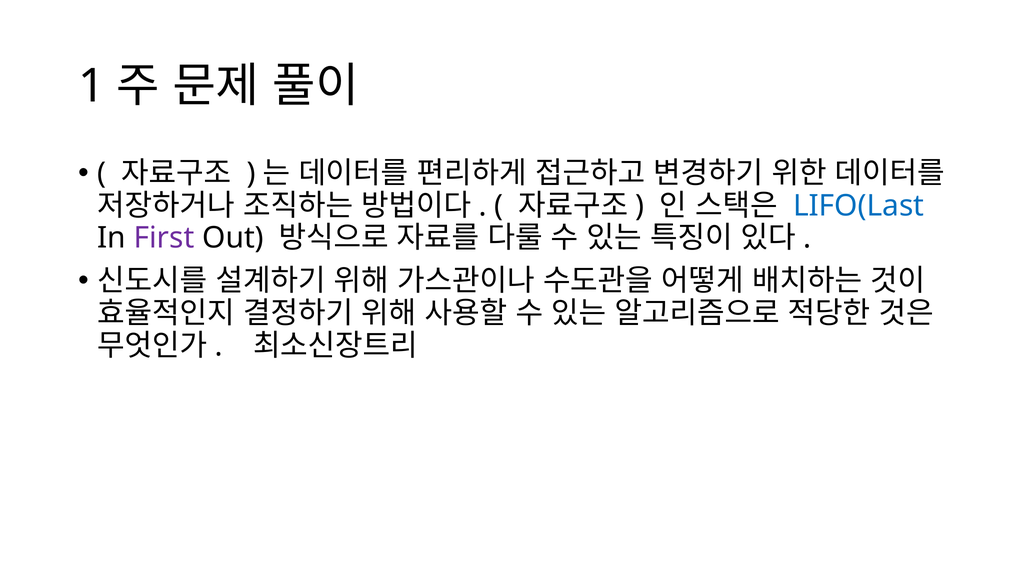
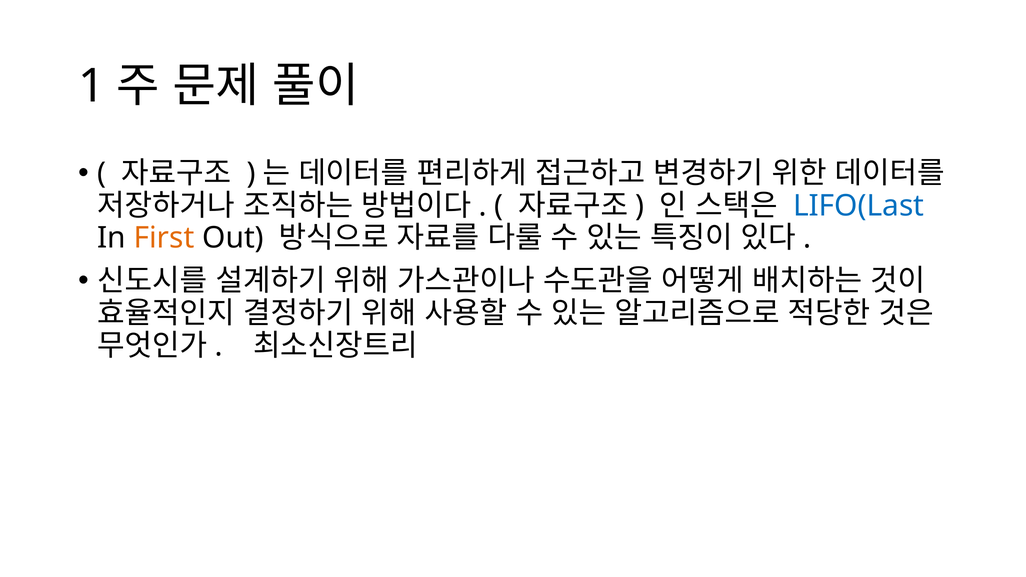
First colour: purple -> orange
